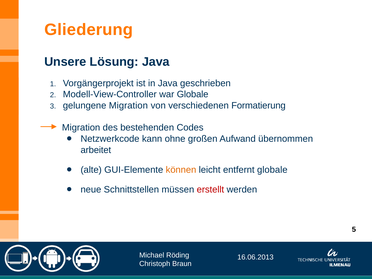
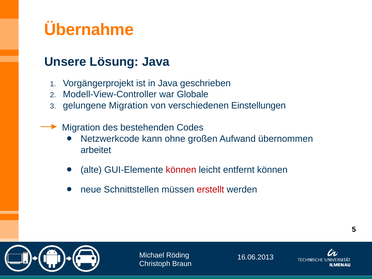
Gliederung: Gliederung -> Übernahme
Formatierung: Formatierung -> Einstellungen
können at (181, 170) colour: orange -> red
entfernt globale: globale -> können
